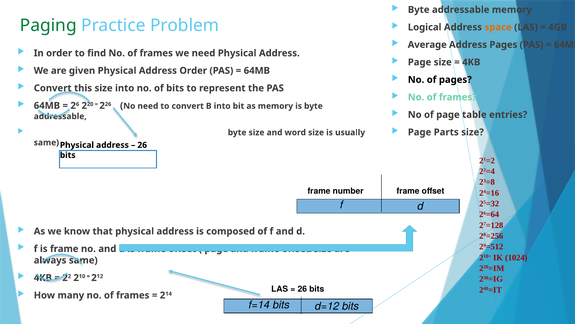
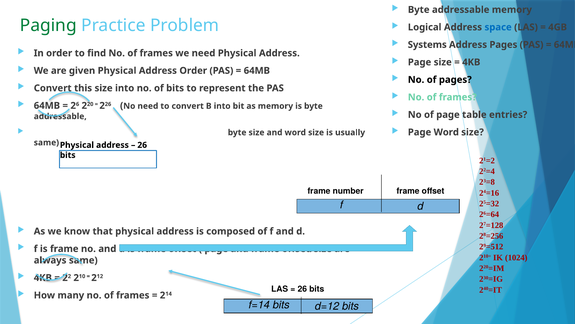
space colour: orange -> blue
Average: Average -> Systems
Page Parts: Parts -> Word
